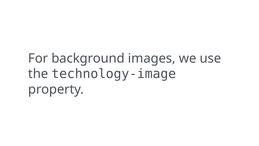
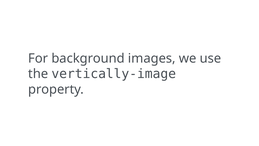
technology-image: technology-image -> vertically-image
